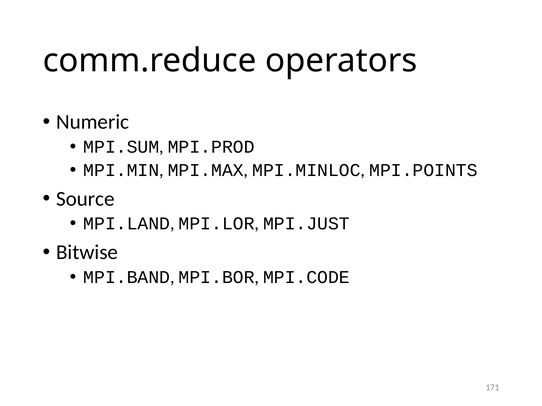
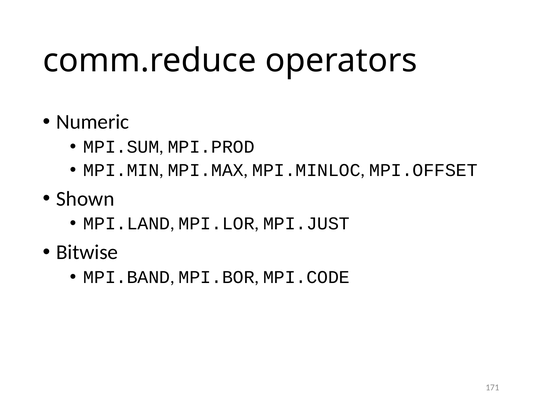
MPI.POINTS: MPI.POINTS -> MPI.OFFSET
Source: Source -> Shown
